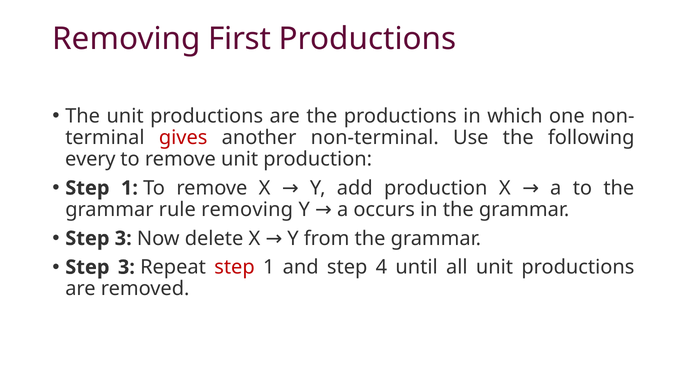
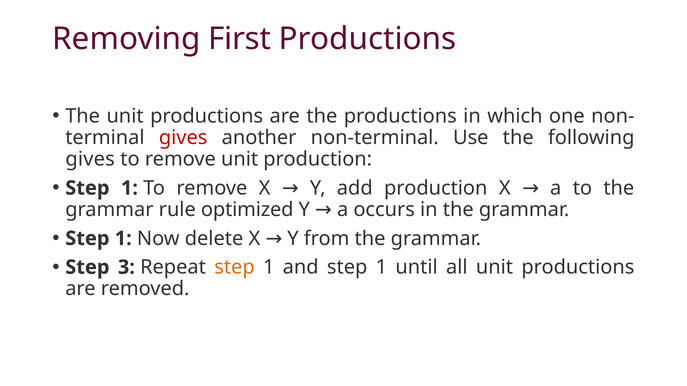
every at (90, 159): every -> gives
rule removing: removing -> optimized
3 at (123, 239): 3 -> 1
step at (235, 268) colour: red -> orange
and step 4: 4 -> 1
